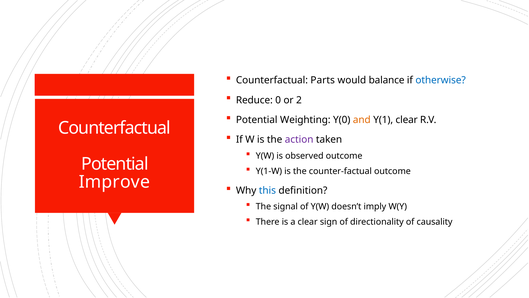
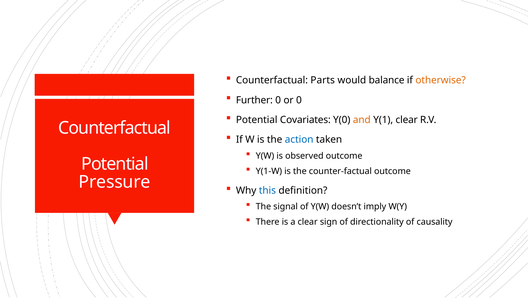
otherwise colour: blue -> orange
Reduce: Reduce -> Further
or 2: 2 -> 0
Weighting: Weighting -> Covariates
action colour: purple -> blue
Improve: Improve -> Pressure
